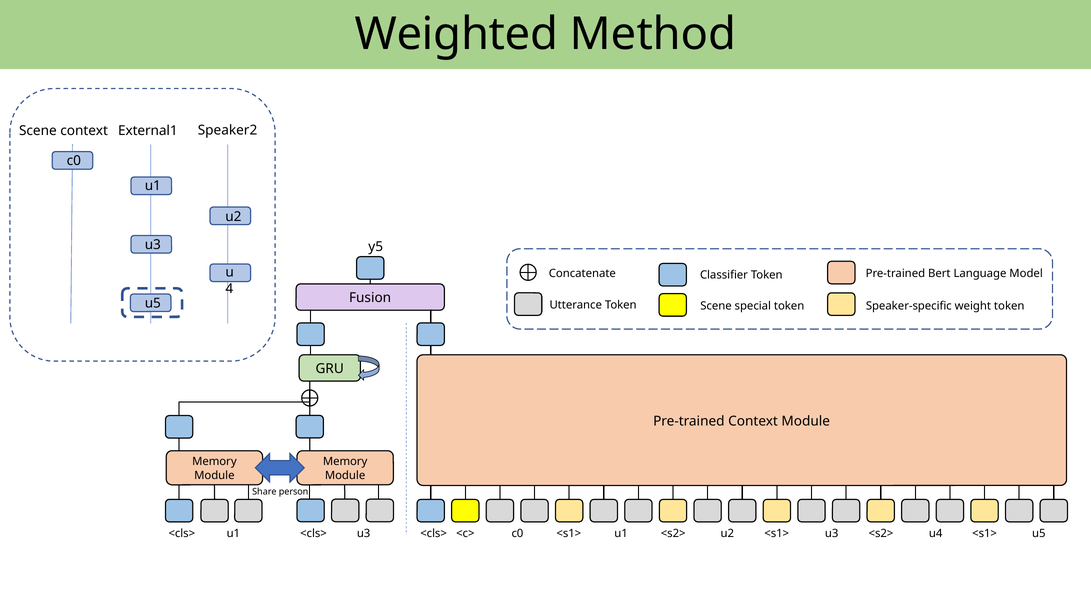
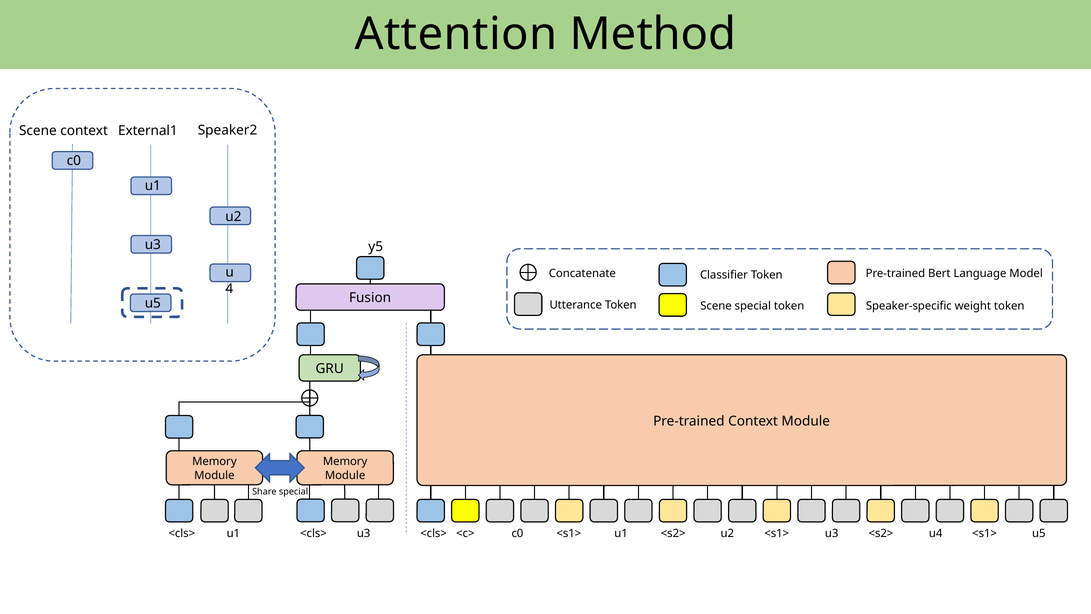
Weighted: Weighted -> Attention
Share person: person -> special
